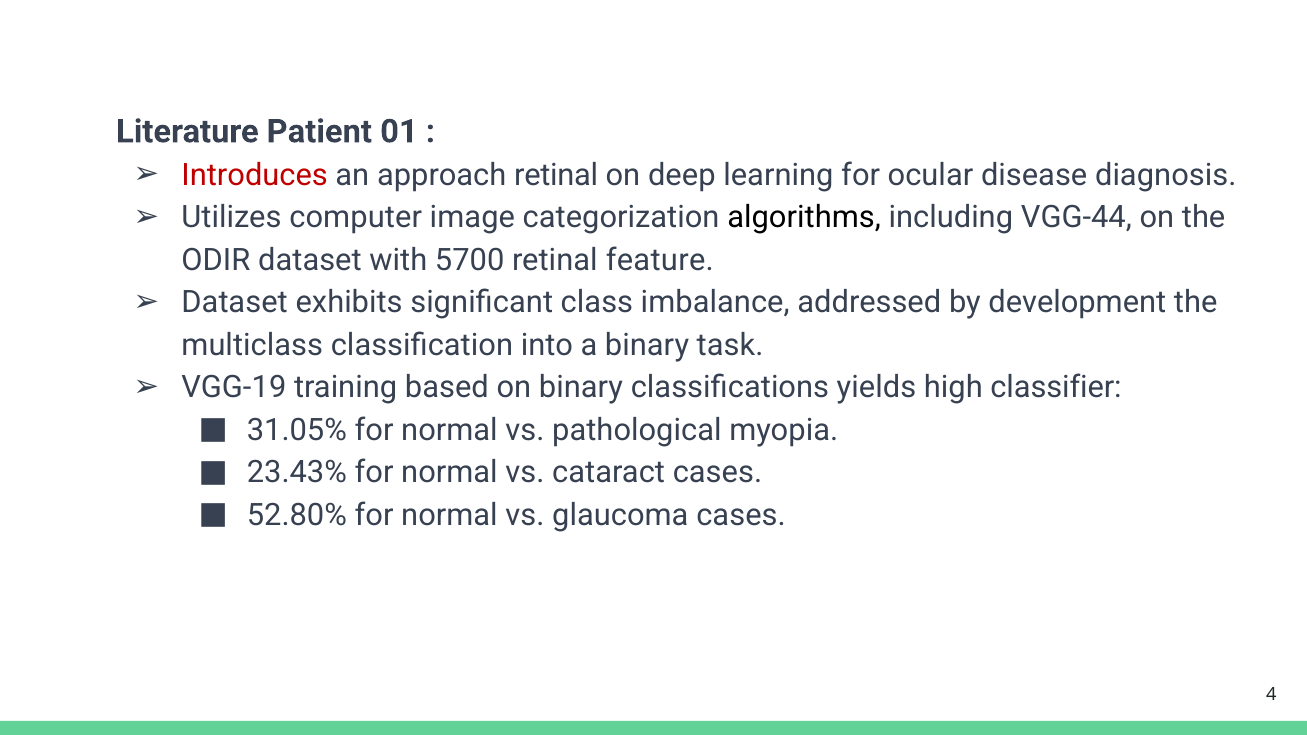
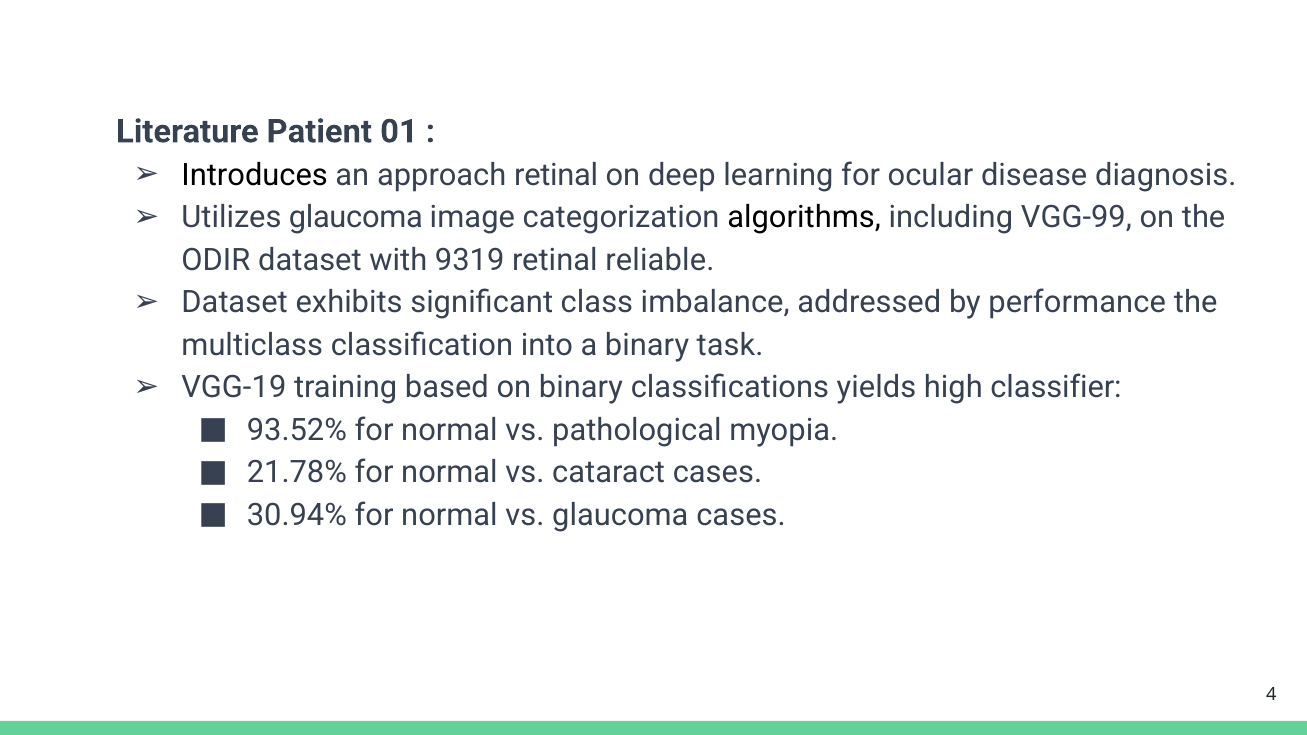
Introduces colour: red -> black
Utilizes computer: computer -> glaucoma
VGG-44: VGG-44 -> VGG-99
5700: 5700 -> 9319
feature: feature -> reliable
development: development -> performance
31.05%: 31.05% -> 93.52%
23.43%: 23.43% -> 21.78%
52.80%: 52.80% -> 30.94%
